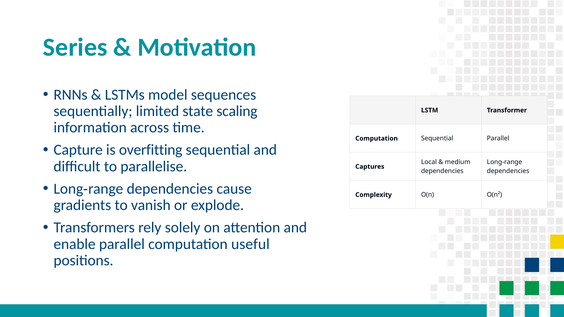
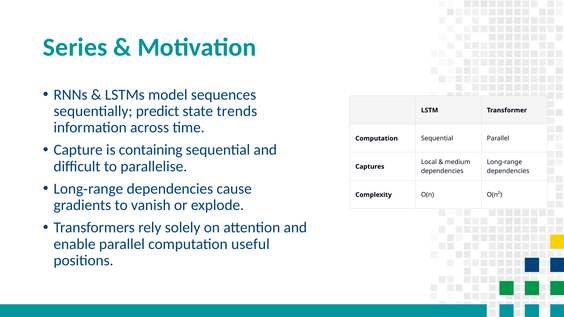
limited: limited -> predict
scaling: scaling -> trends
overfitting: overfitting -> containing
